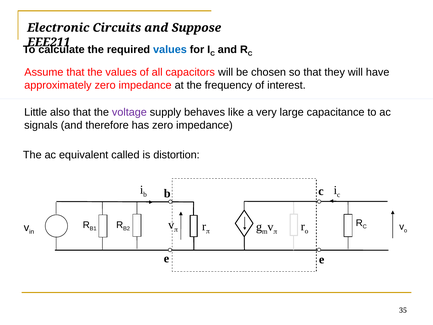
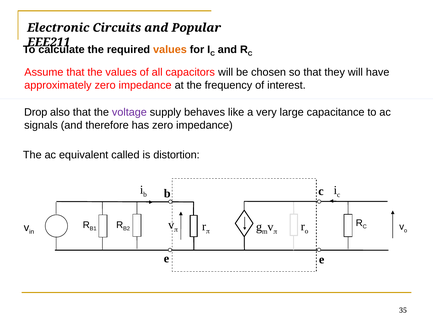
Suppose: Suppose -> Popular
values at (170, 50) colour: blue -> orange
Little: Little -> Drop
